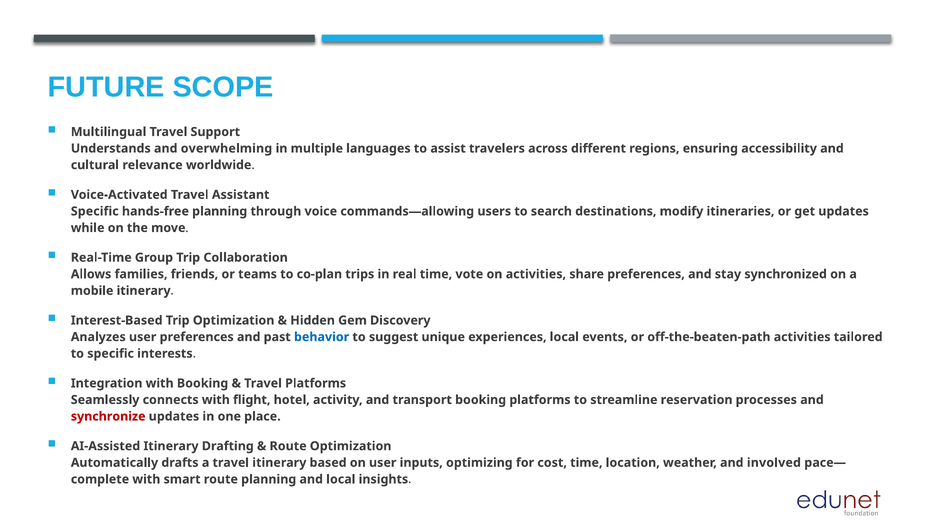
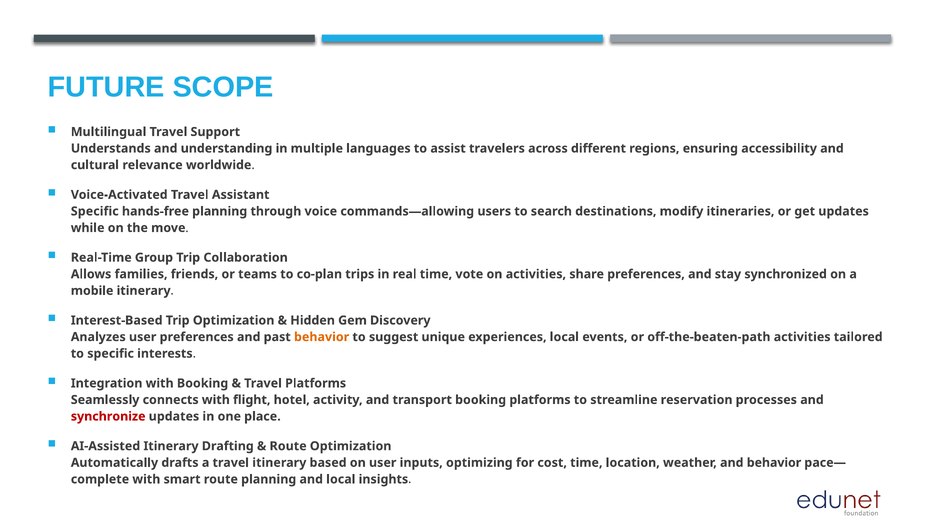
overwhelming: overwhelming -> understanding
behavior at (322, 337) colour: blue -> orange
and involved: involved -> behavior
